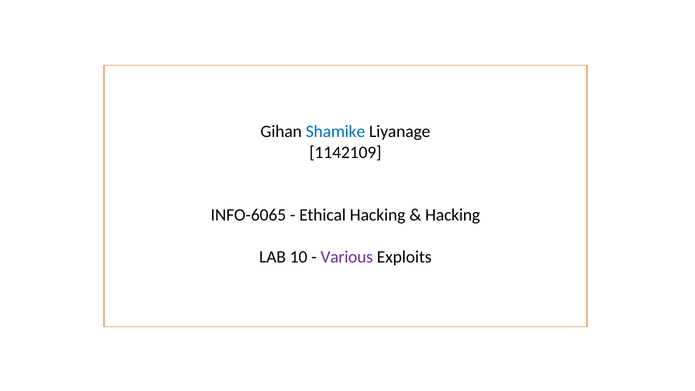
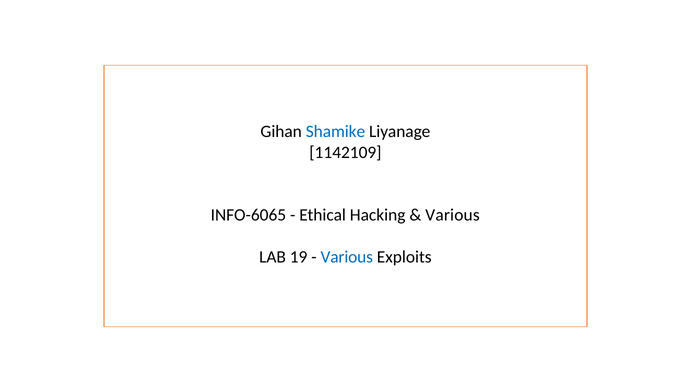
Hacking at (453, 215): Hacking -> Various
10: 10 -> 19
Various at (347, 257) colour: purple -> blue
